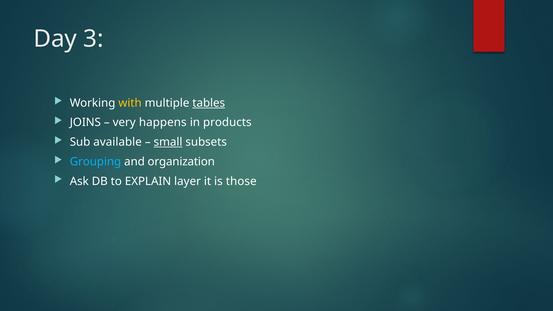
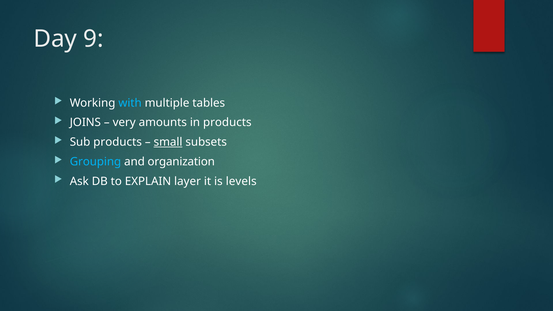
3: 3 -> 9
with colour: yellow -> light blue
tables underline: present -> none
happens: happens -> amounts
Sub available: available -> products
those: those -> levels
